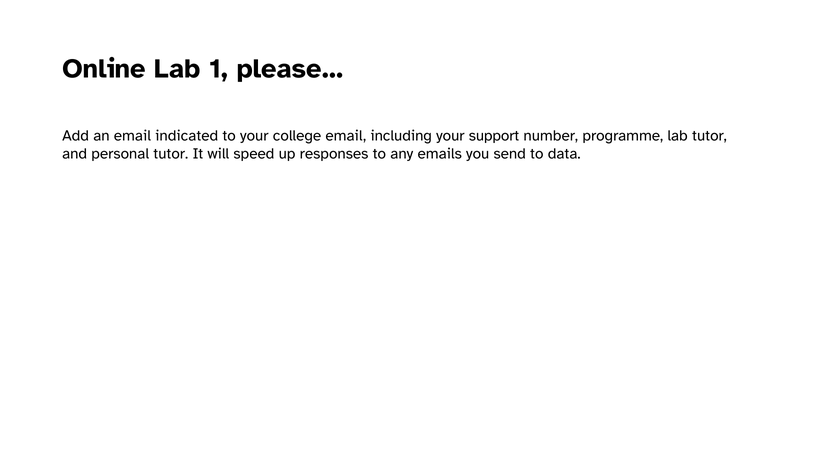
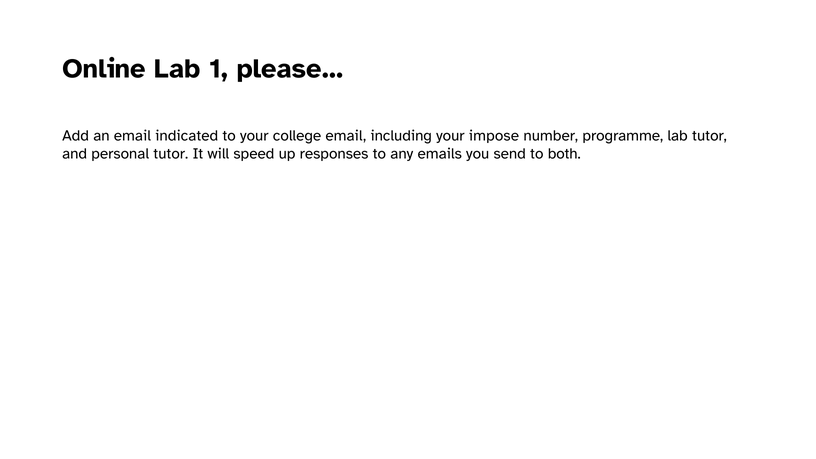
support: support -> impose
data: data -> both
